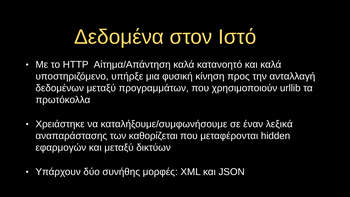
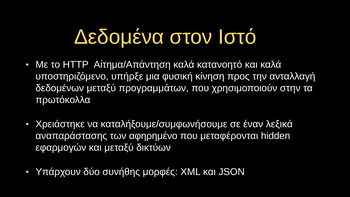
urllib: urllib -> στην
καθορίζεται: καθορίζεται -> αφηρημένο
